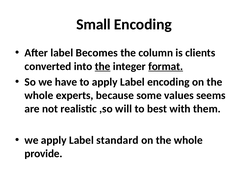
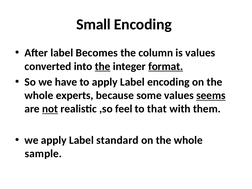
is clients: clients -> values
seems underline: none -> present
not underline: none -> present
will: will -> feel
best: best -> that
provide: provide -> sample
